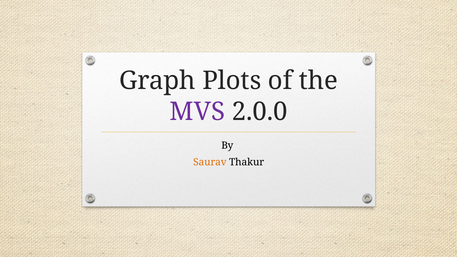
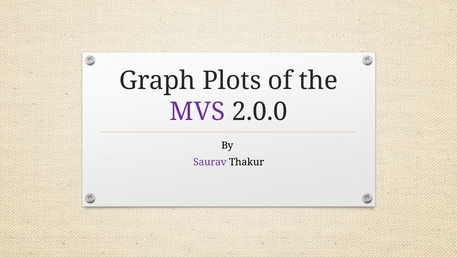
Saurav colour: orange -> purple
